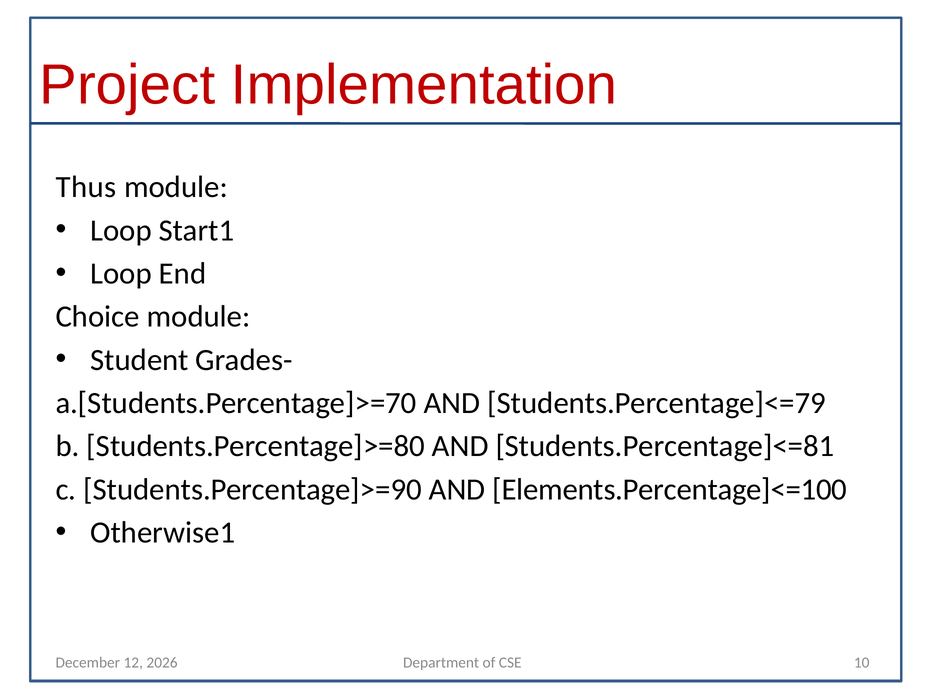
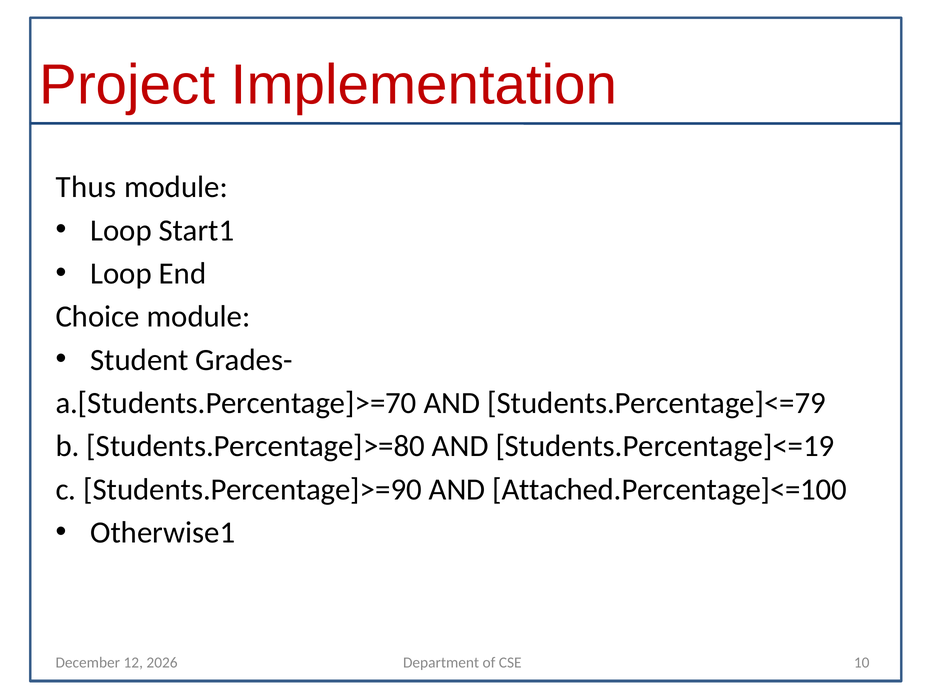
Students.Percentage]<=81: Students.Percentage]<=81 -> Students.Percentage]<=19
Elements.Percentage]<=100: Elements.Percentage]<=100 -> Attached.Percentage]<=100
